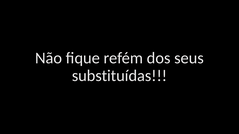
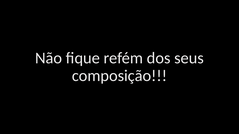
substituídas: substituídas -> composição
